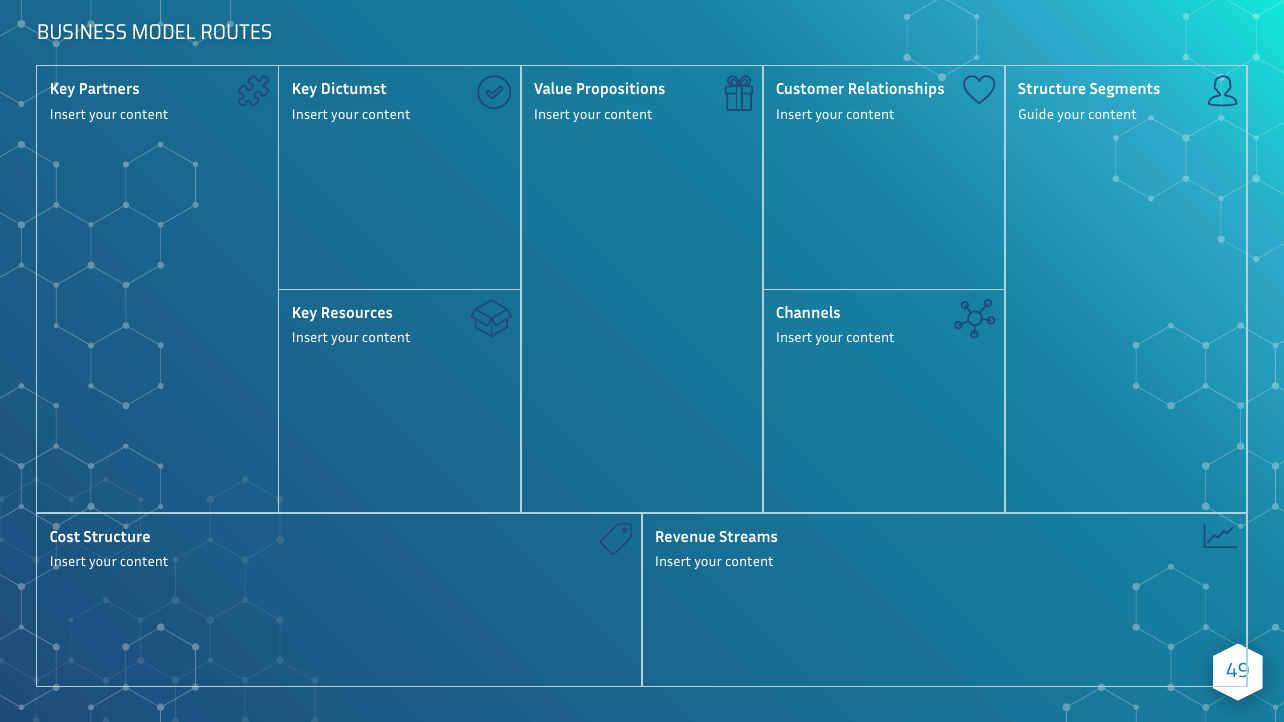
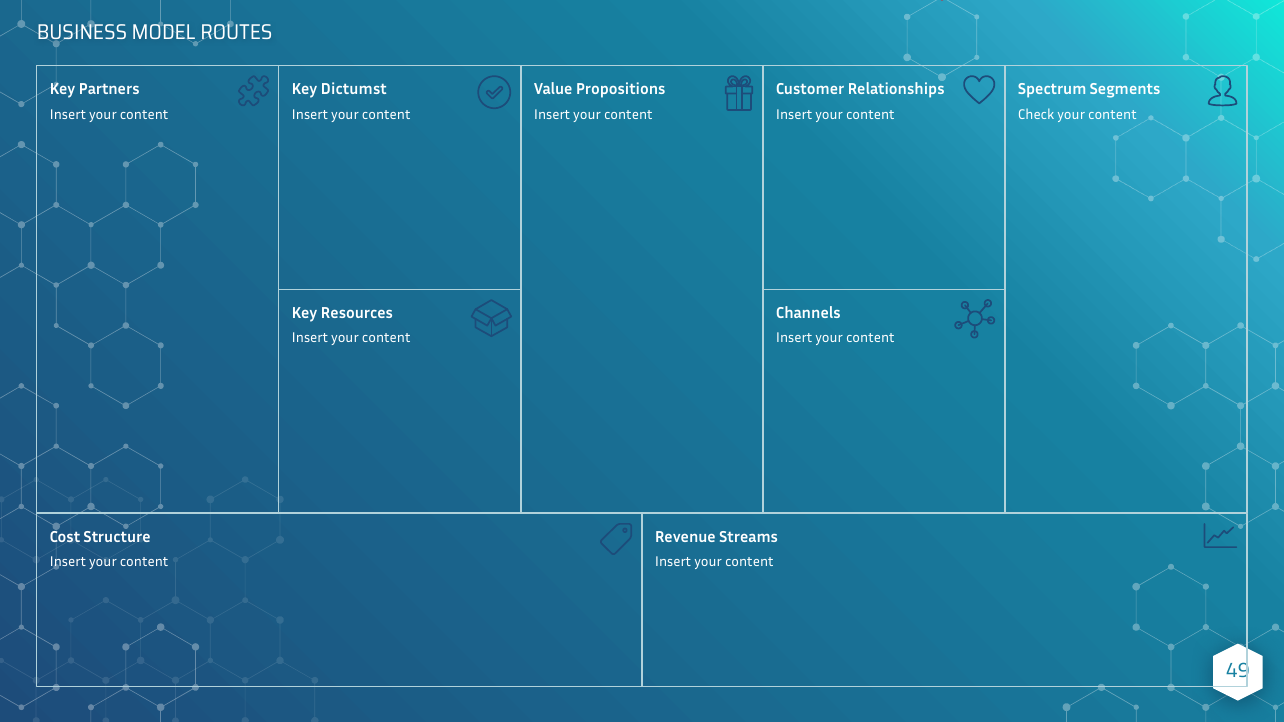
Structure at (1052, 89): Structure -> Spectrum
Guide: Guide -> Check
